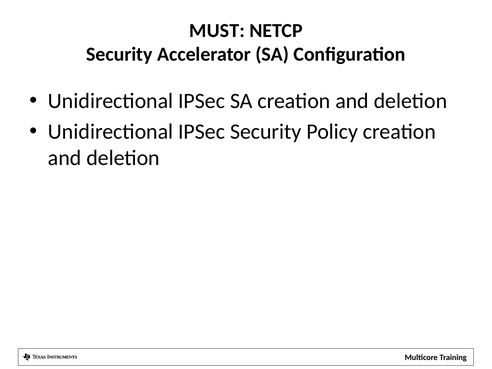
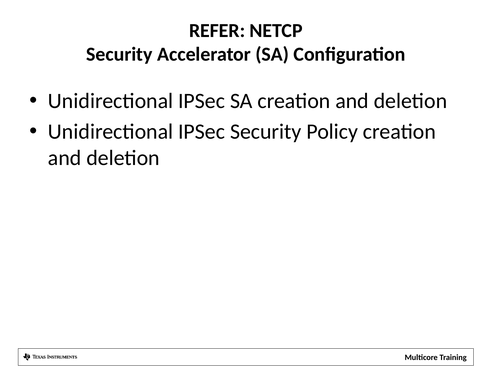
MUST: MUST -> REFER
